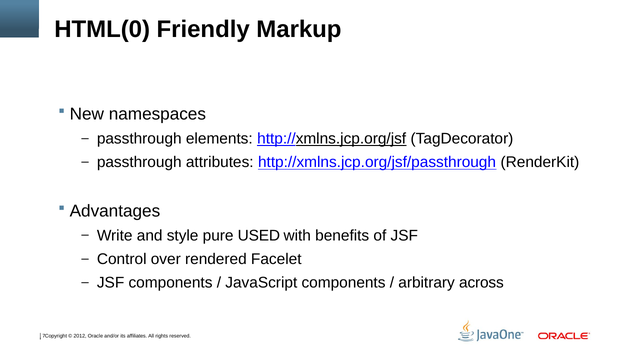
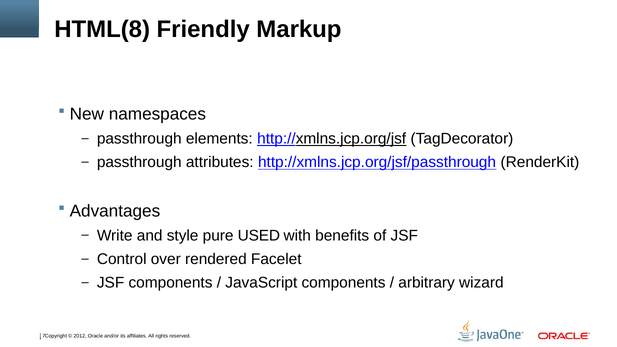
HTML(0: HTML(0 -> HTML(8
across: across -> wizard
